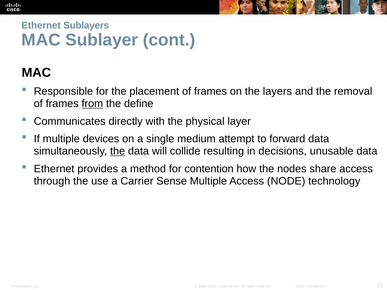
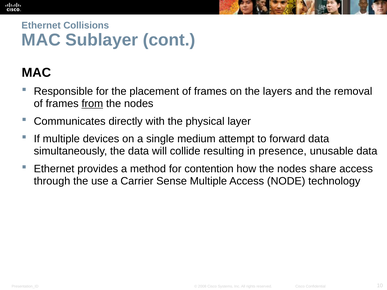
Sublayers: Sublayers -> Collisions
define at (139, 104): define -> nodes
the at (118, 151) underline: present -> none
decisions: decisions -> presence
